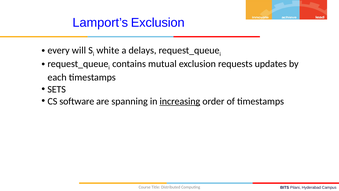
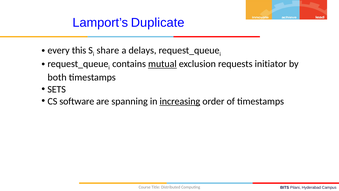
Lamport’s Exclusion: Exclusion -> Duplicate
will: will -> this
white: white -> share
mutual underline: none -> present
updates: updates -> initiator
each: each -> both
